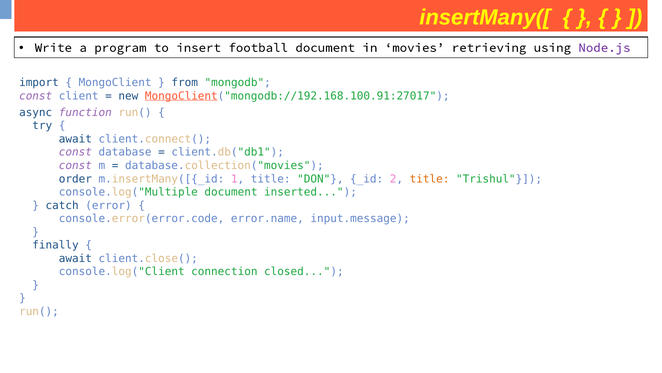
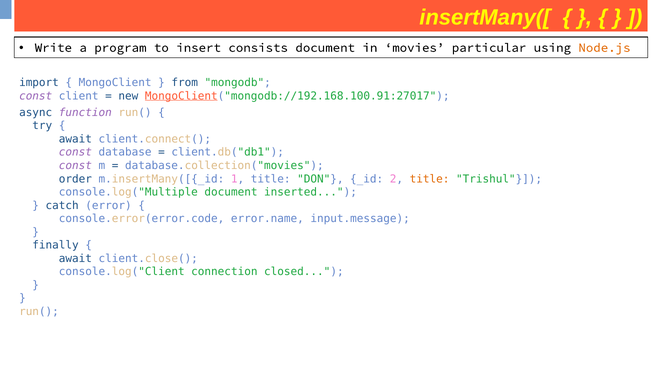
football: football -> consists
retrieving: retrieving -> particular
Node.js colour: purple -> orange
